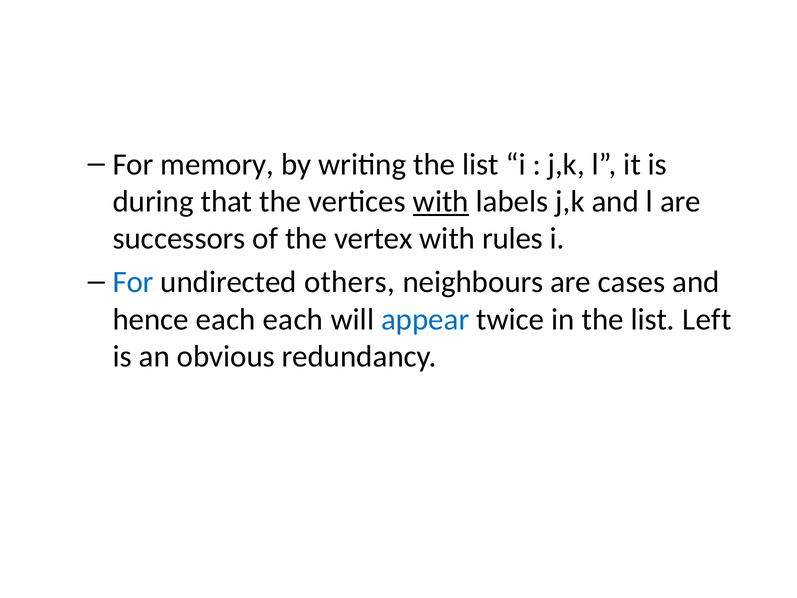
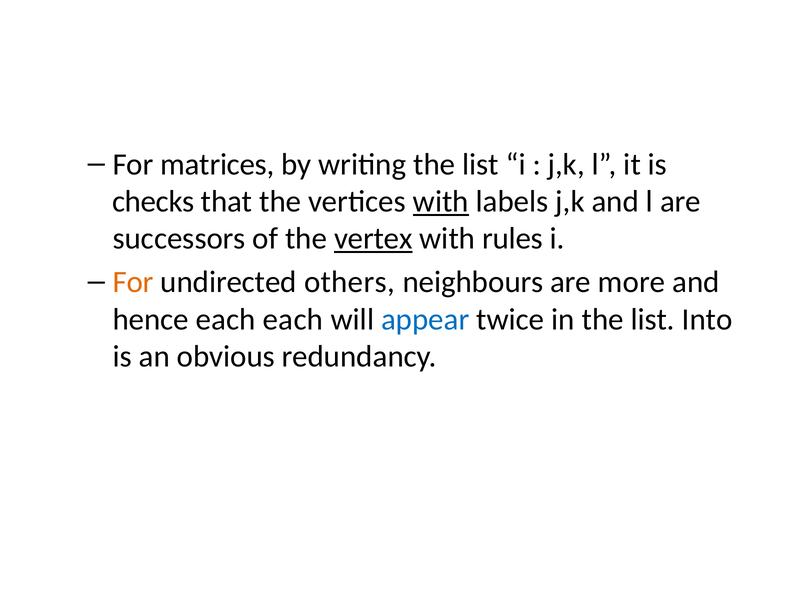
memory: memory -> matrices
during: during -> checks
vertex underline: none -> present
For at (133, 282) colour: blue -> orange
cases: cases -> more
Left: Left -> Into
